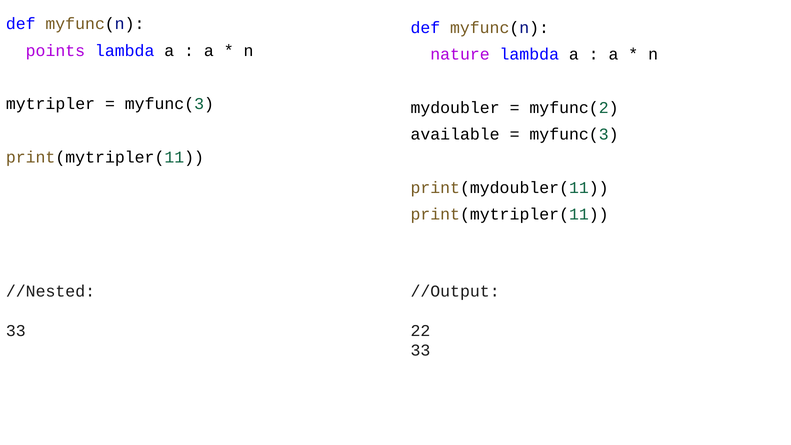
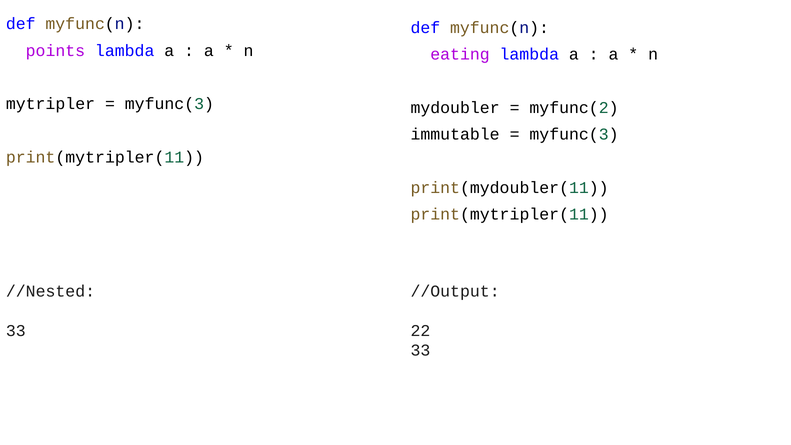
nature: nature -> eating
available: available -> immutable
